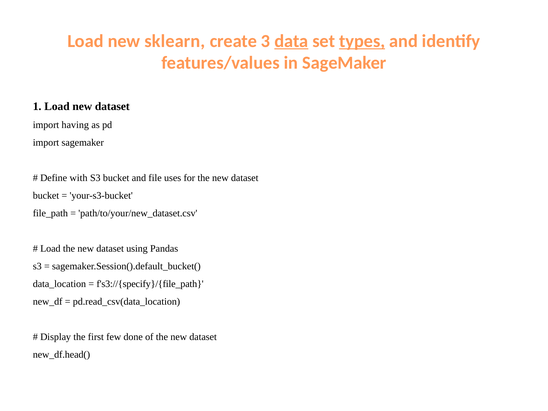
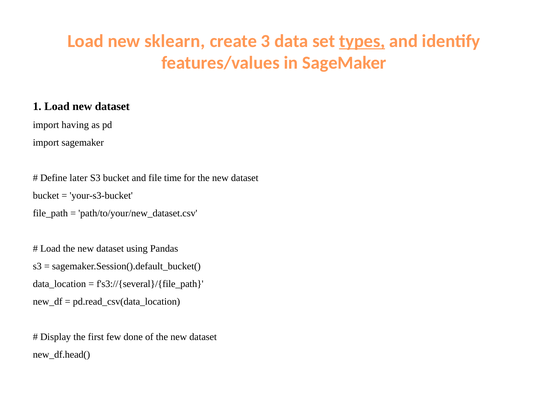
data underline: present -> none
with: with -> later
uses: uses -> time
f's3://{specify}/{file_path: f's3://{specify}/{file_path -> f's3://{several}/{file_path
